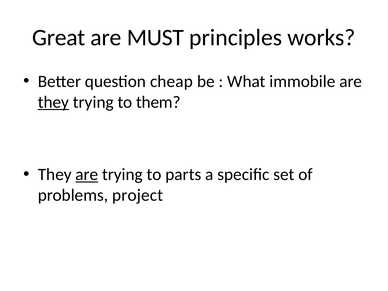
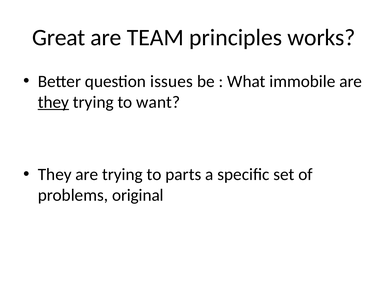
MUST: MUST -> TEAM
cheap: cheap -> issues
them: them -> want
are at (87, 175) underline: present -> none
project: project -> original
